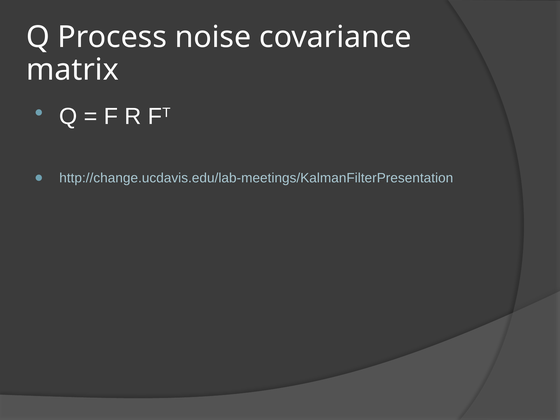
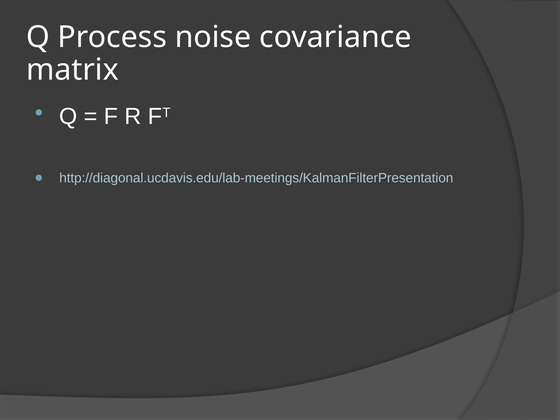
http://change.ucdavis.edu/lab-meetings/KalmanFilterPresentation: http://change.ucdavis.edu/lab-meetings/KalmanFilterPresentation -> http://diagonal.ucdavis.edu/lab-meetings/KalmanFilterPresentation
